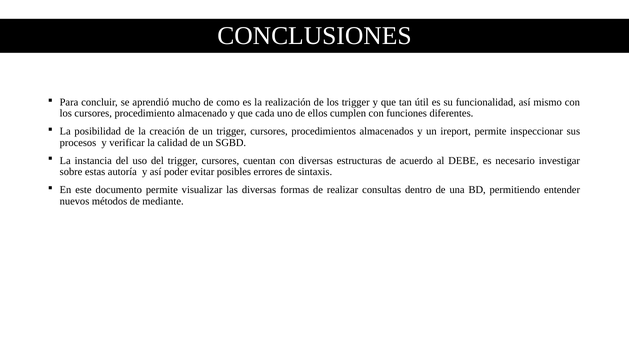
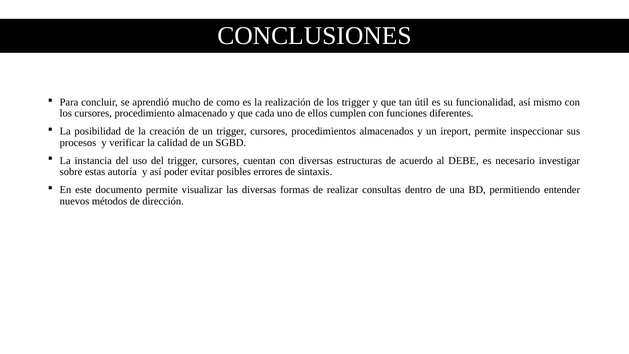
mediante: mediante -> dirección
